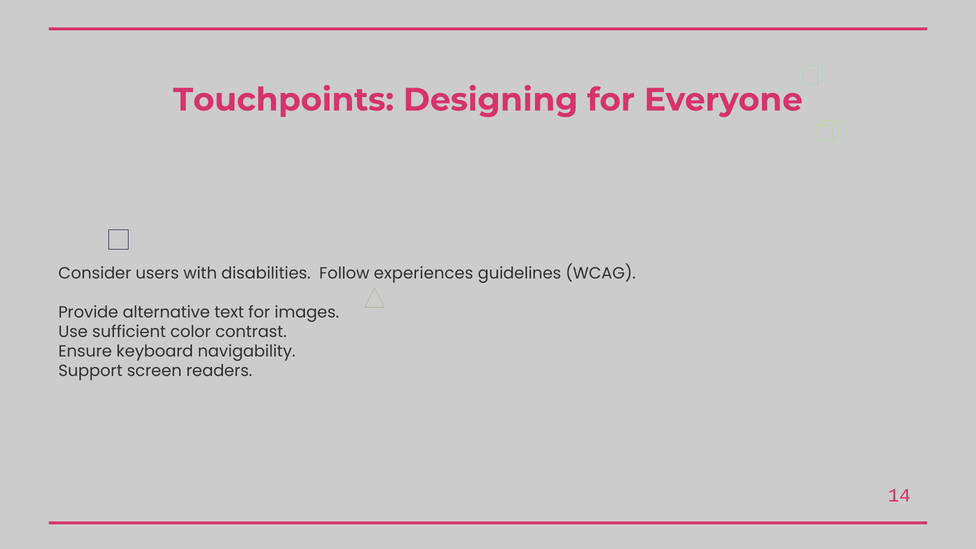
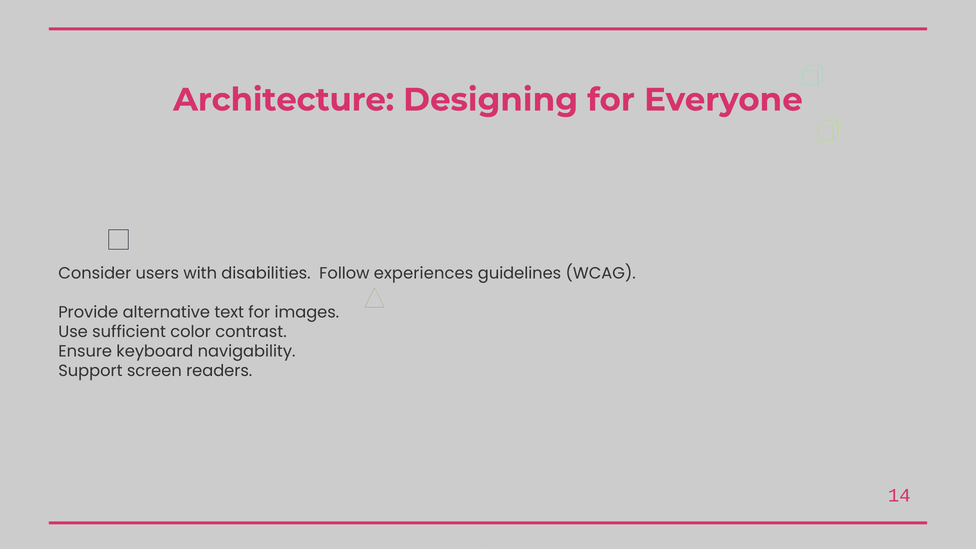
Touchpoints: Touchpoints -> Architecture
